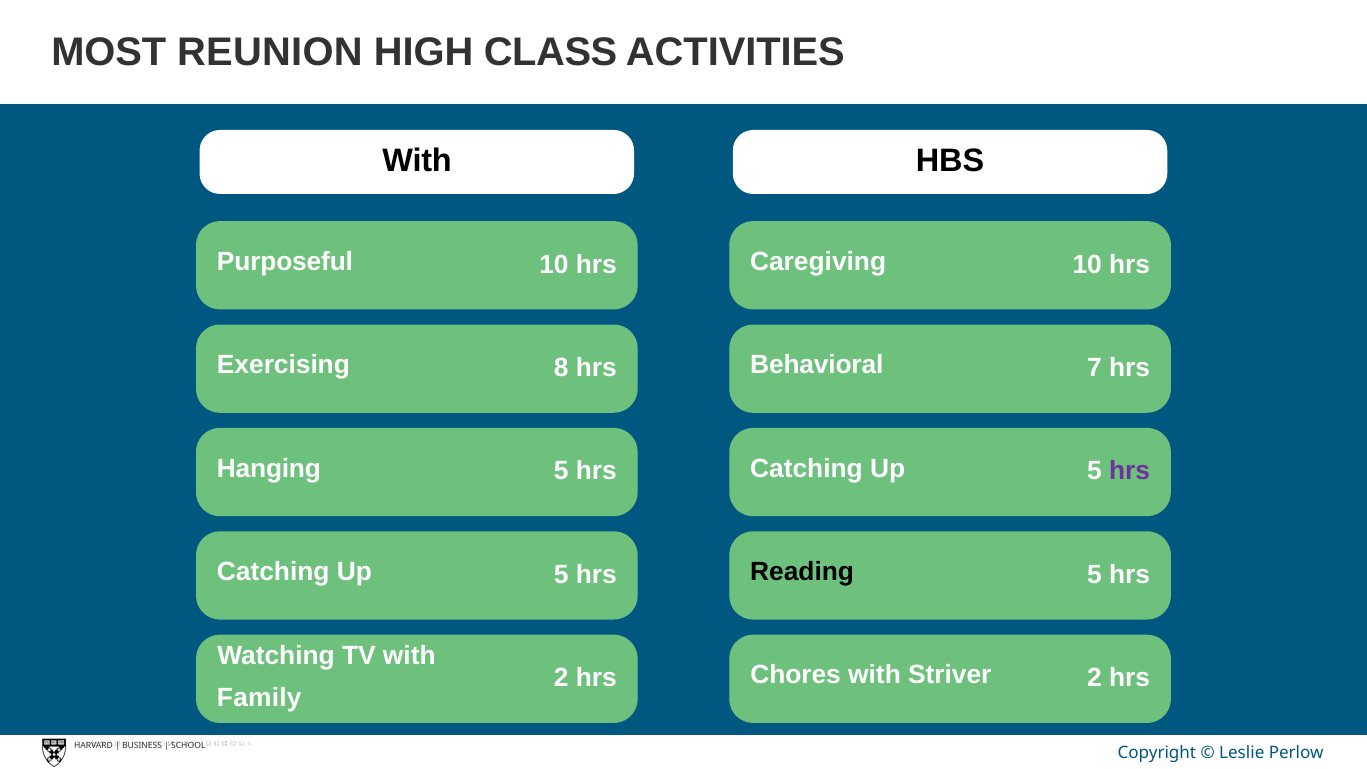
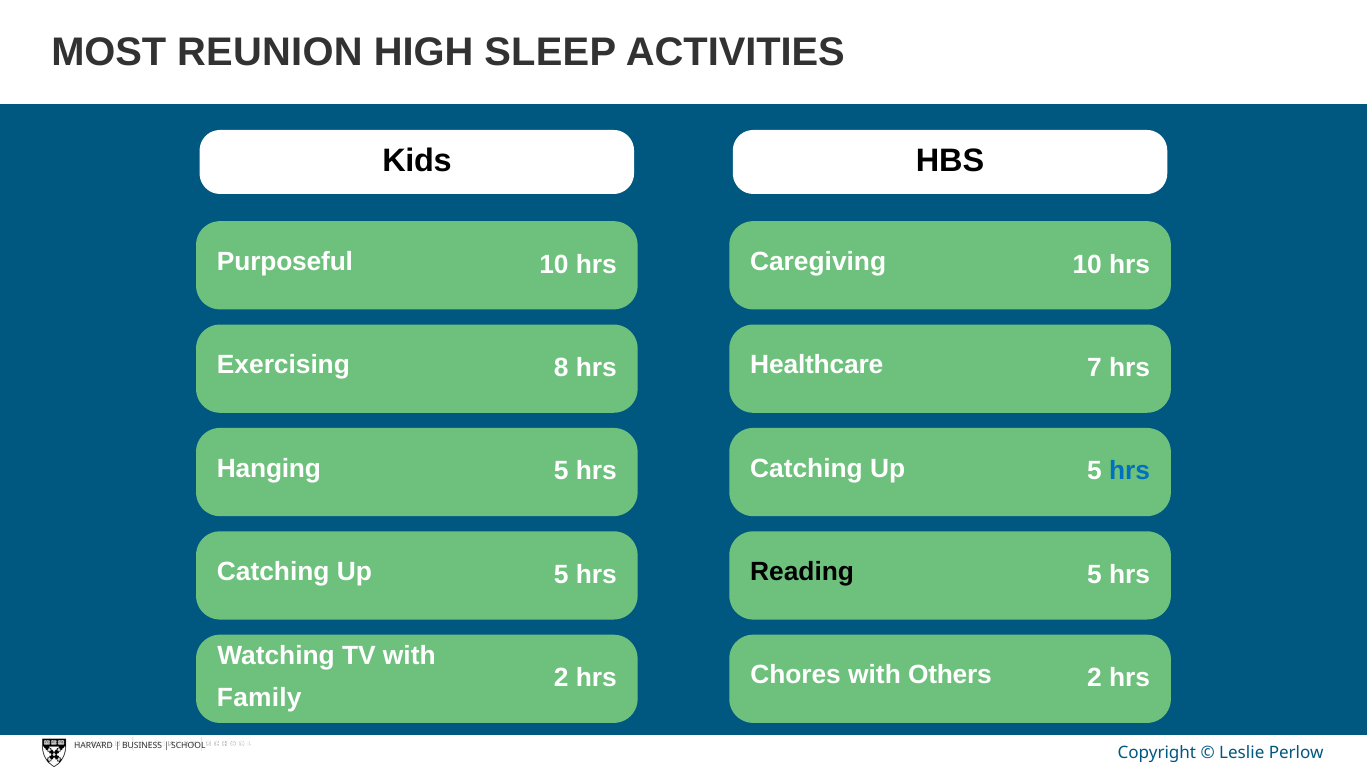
CLASS: CLASS -> SLEEP
With at (417, 161): With -> Kids
Behavioral: Behavioral -> Healthcare
hrs at (1130, 471) colour: purple -> blue
Striver: Striver -> Others
